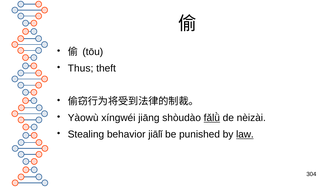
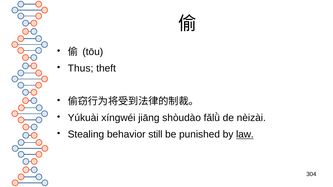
Yàowù: Yàowù -> Yúkuài
fǎlǜ underline: present -> none
jiālǐ: jiālǐ -> still
